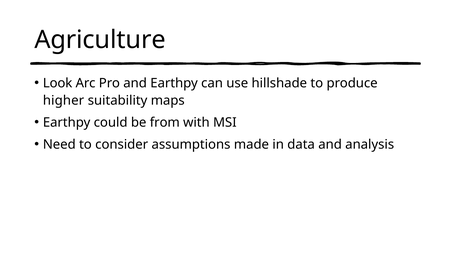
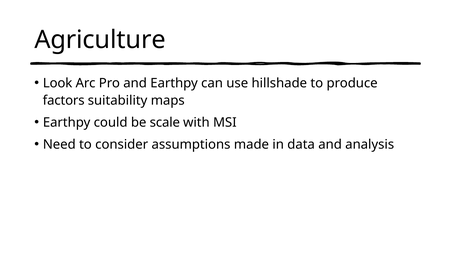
higher: higher -> factors
from: from -> scale
